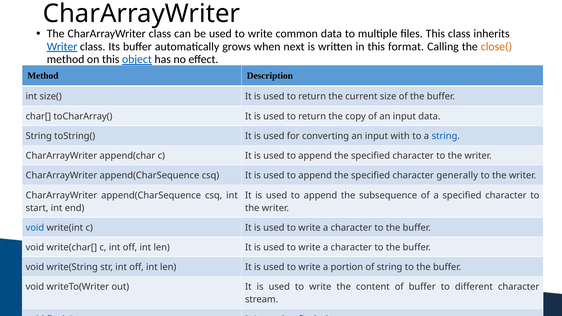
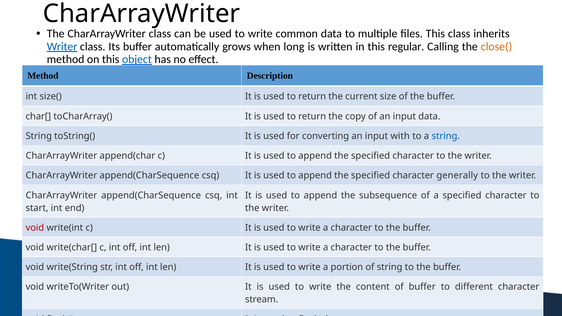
next: next -> long
format: format -> regular
void at (35, 228) colour: blue -> red
